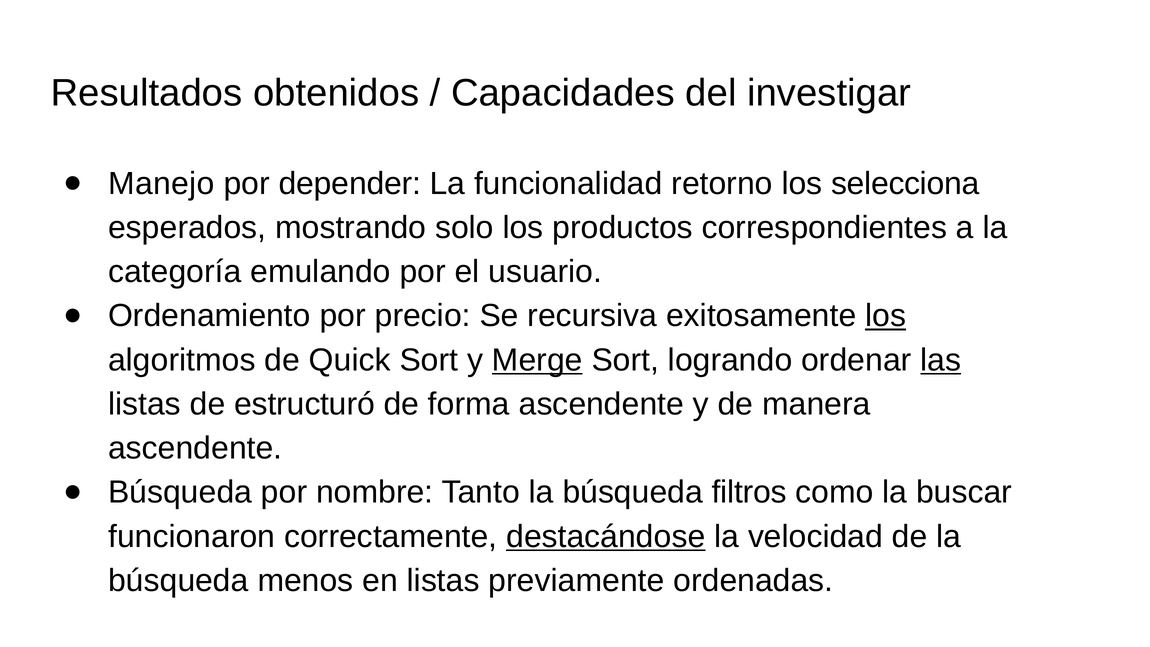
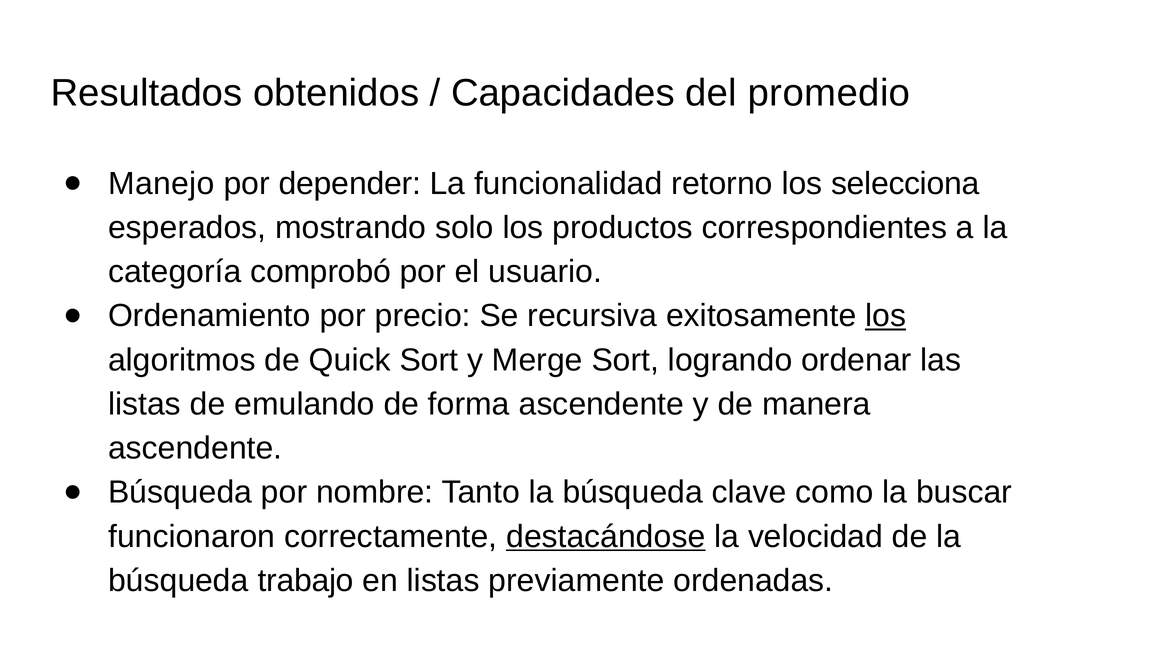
investigar: investigar -> promedio
emulando: emulando -> comprobó
Merge underline: present -> none
las underline: present -> none
estructuró: estructuró -> emulando
filtros: filtros -> clave
menos: menos -> trabajo
